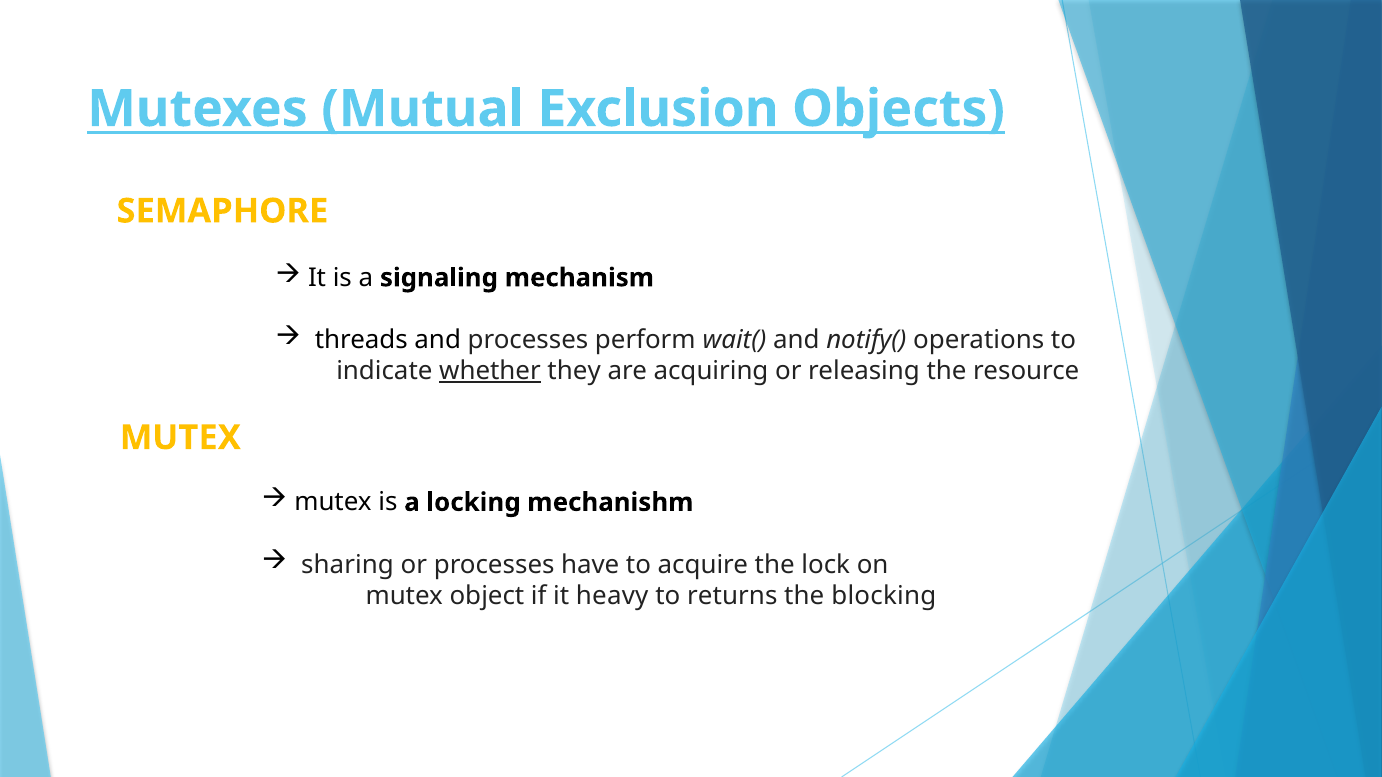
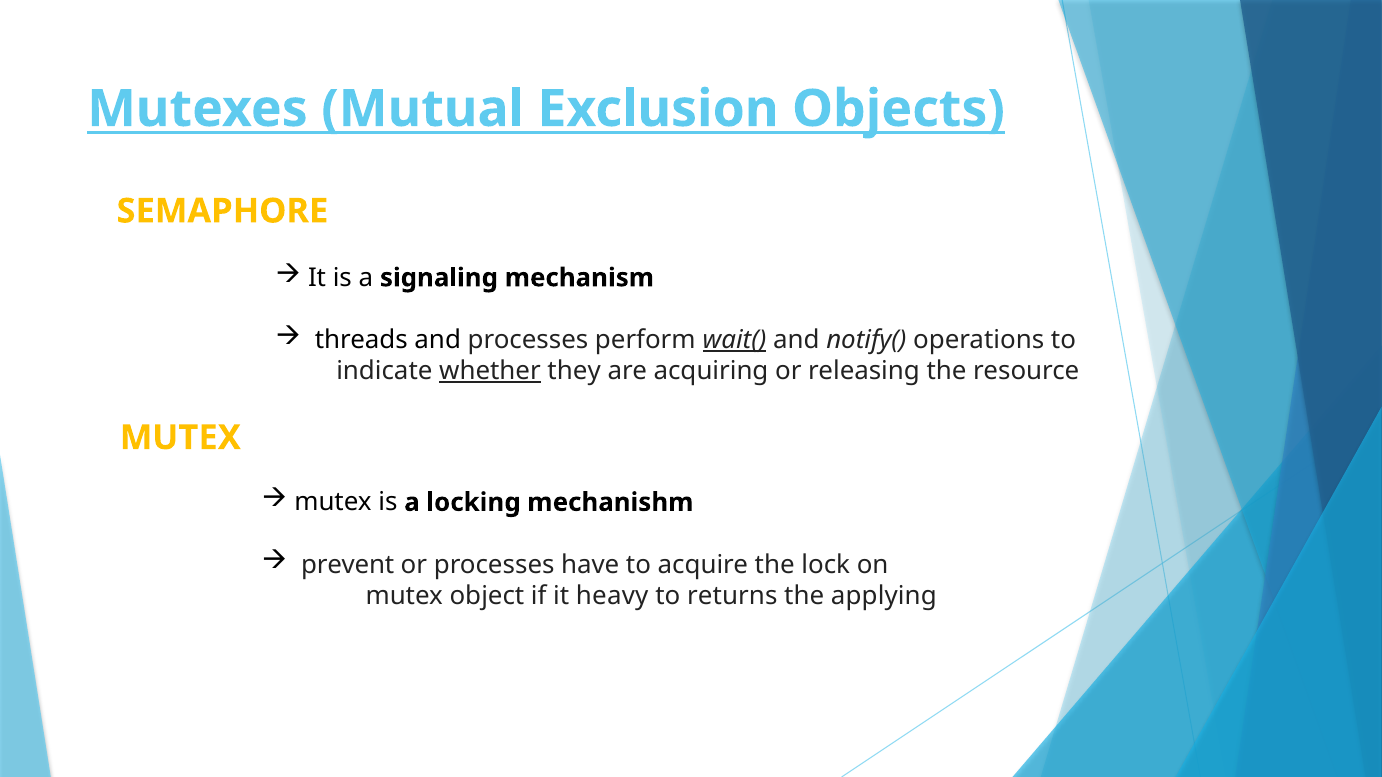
wait( underline: none -> present
sharing: sharing -> prevent
blocking: blocking -> applying
